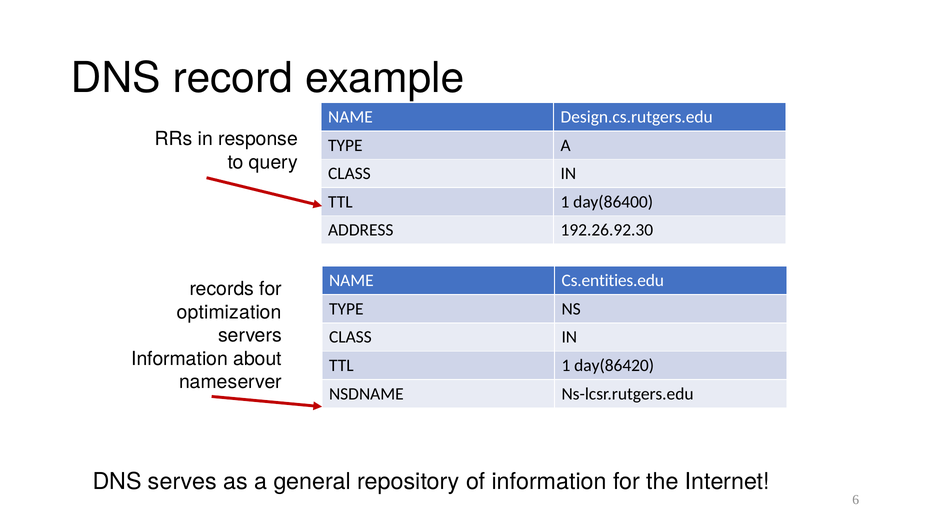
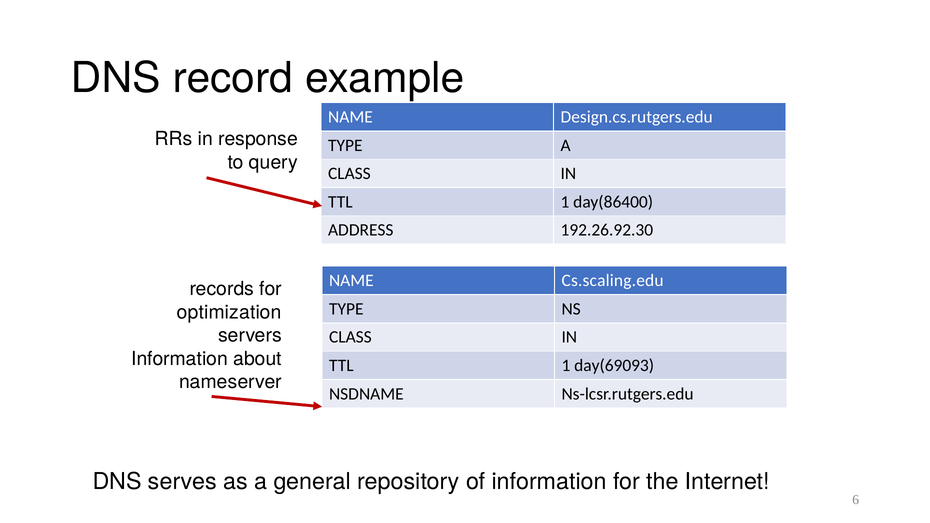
Cs.entities.edu: Cs.entities.edu -> Cs.scaling.edu
day(86420: day(86420 -> day(69093
